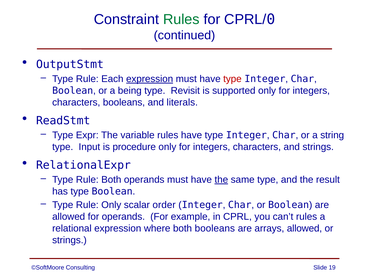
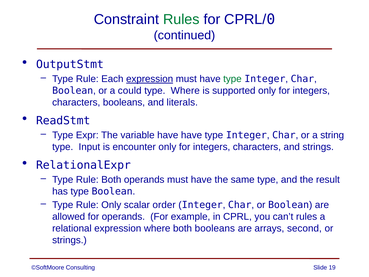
type at (232, 79) colour: red -> green
being: being -> could
type Revisit: Revisit -> Where
variable rules: rules -> have
procedure: procedure -> encounter
the at (221, 180) underline: present -> none
arrays allowed: allowed -> second
